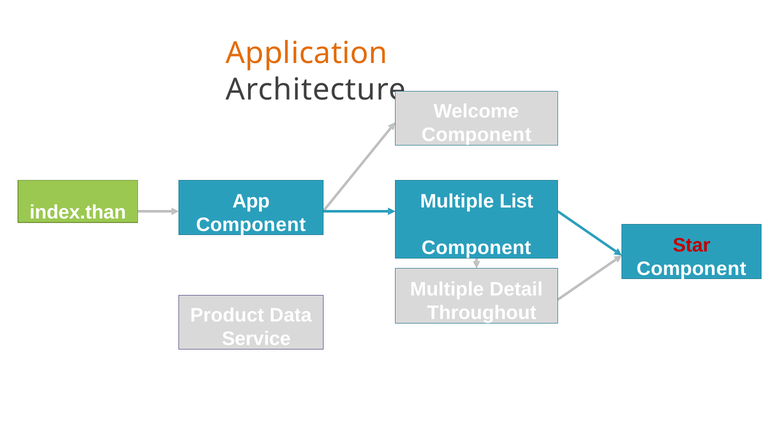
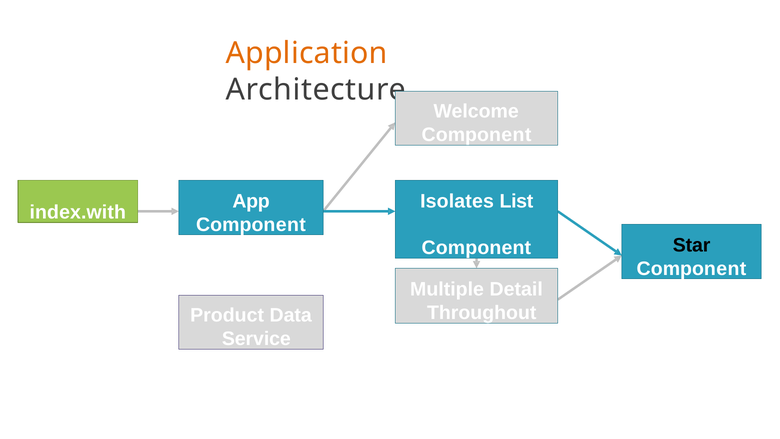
Multiple at (457, 201): Multiple -> Isolates
index.than: index.than -> index.with
Star colour: red -> black
